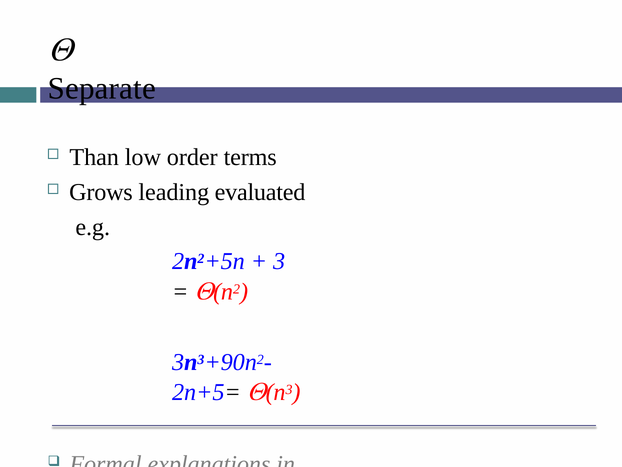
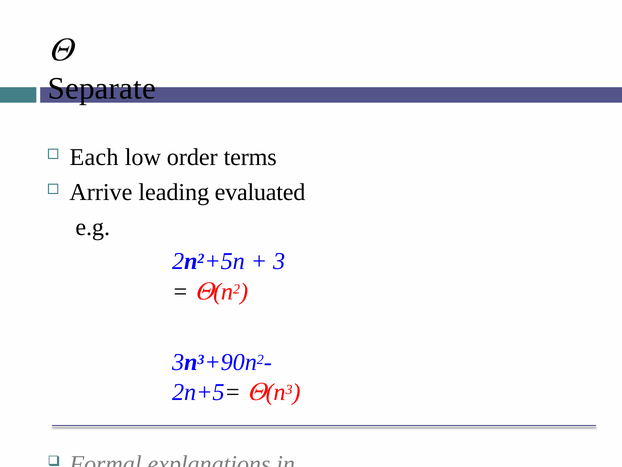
Than: Than -> Each
Grows: Grows -> Arrive
